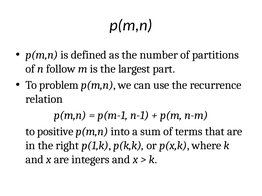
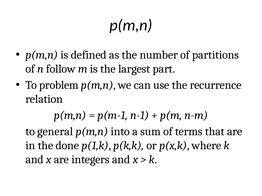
positive: positive -> general
right: right -> done
